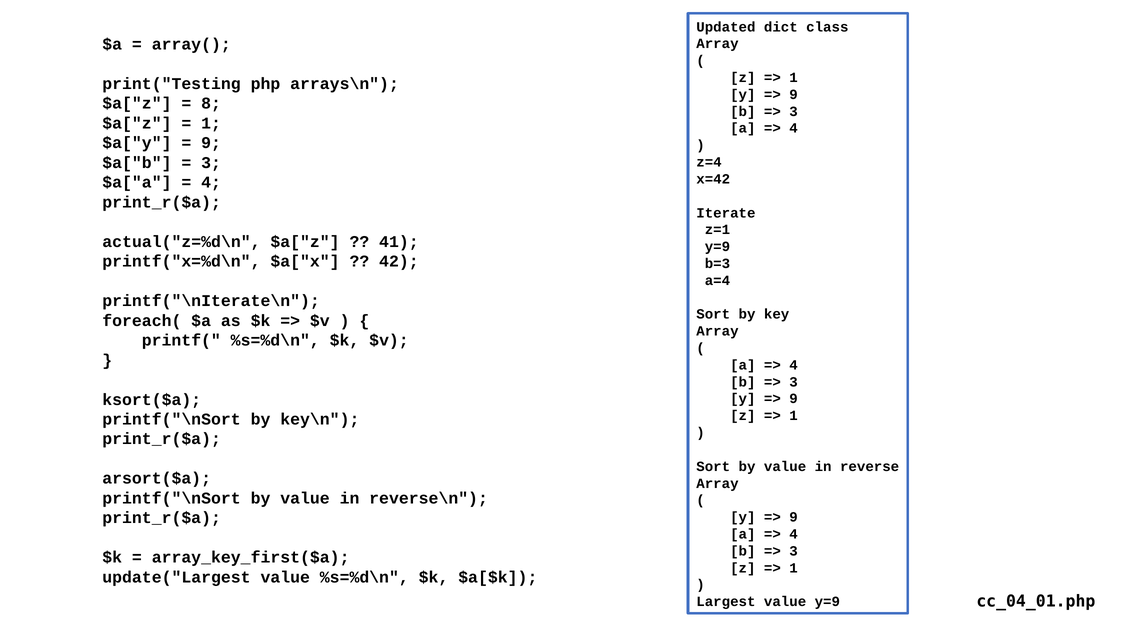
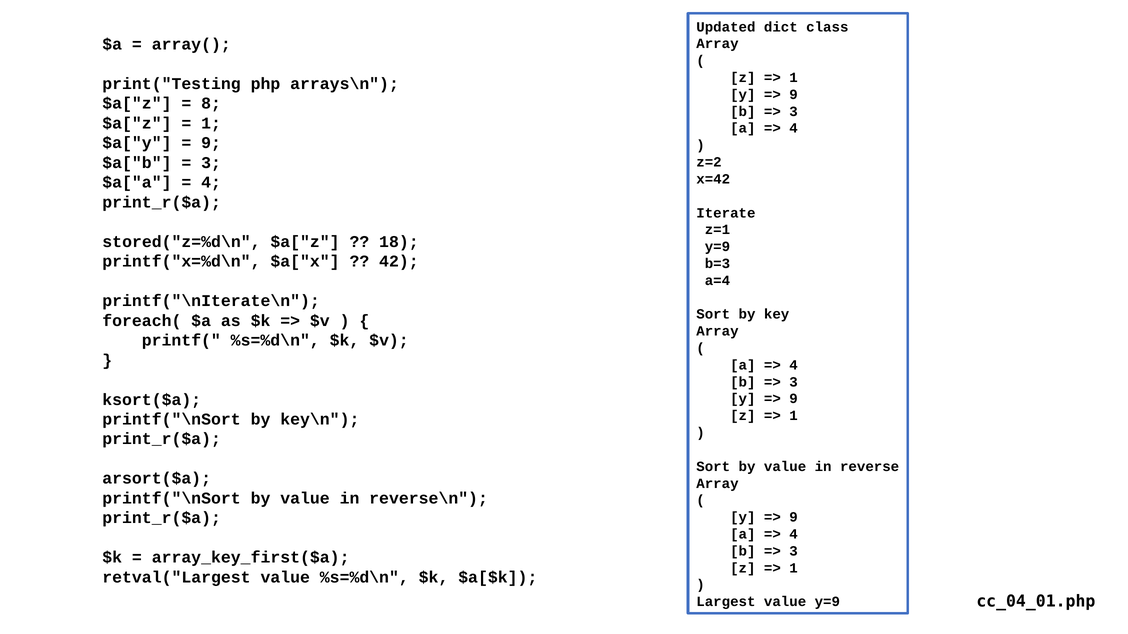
z=4: z=4 -> z=2
actual("z=%d\n: actual("z=%d\n -> stored("z=%d\n
41: 41 -> 18
update("Largest: update("Largest -> retval("Largest
